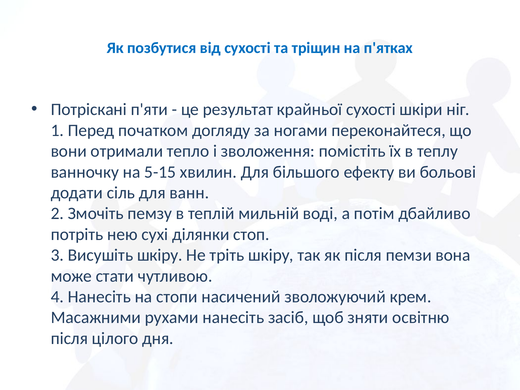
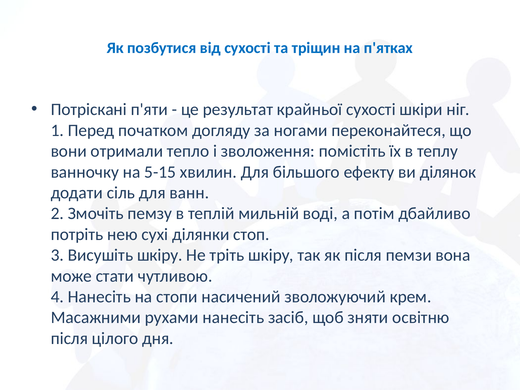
больові: больові -> ділянок
